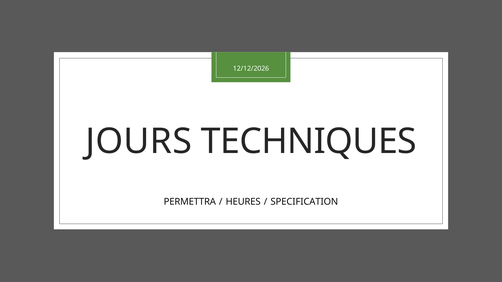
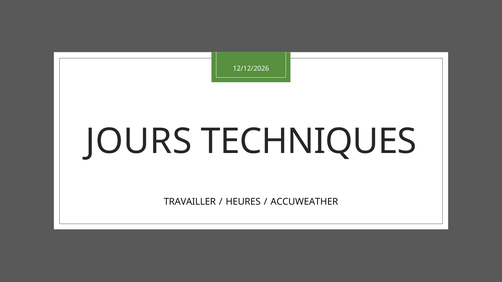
PERMETTRA: PERMETTRA -> TRAVAILLER
SPECIFICATION: SPECIFICATION -> ACCUWEATHER
